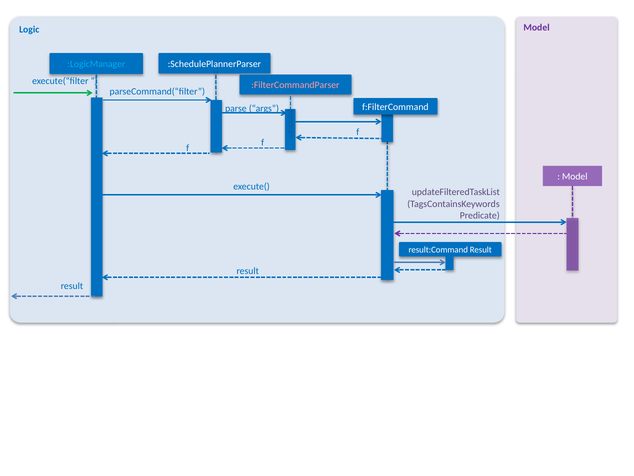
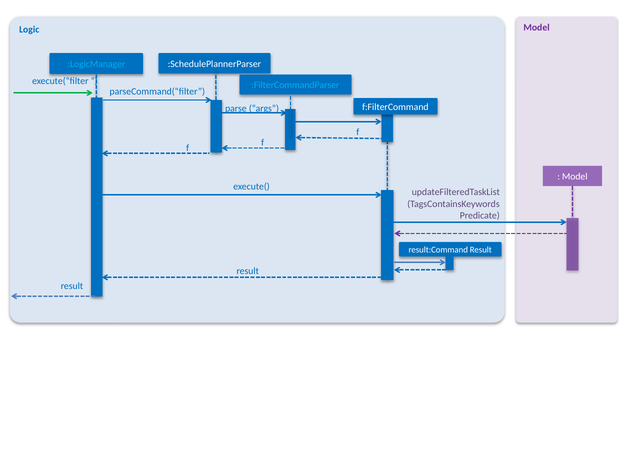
:FilterCommandParser colour: pink -> light blue
